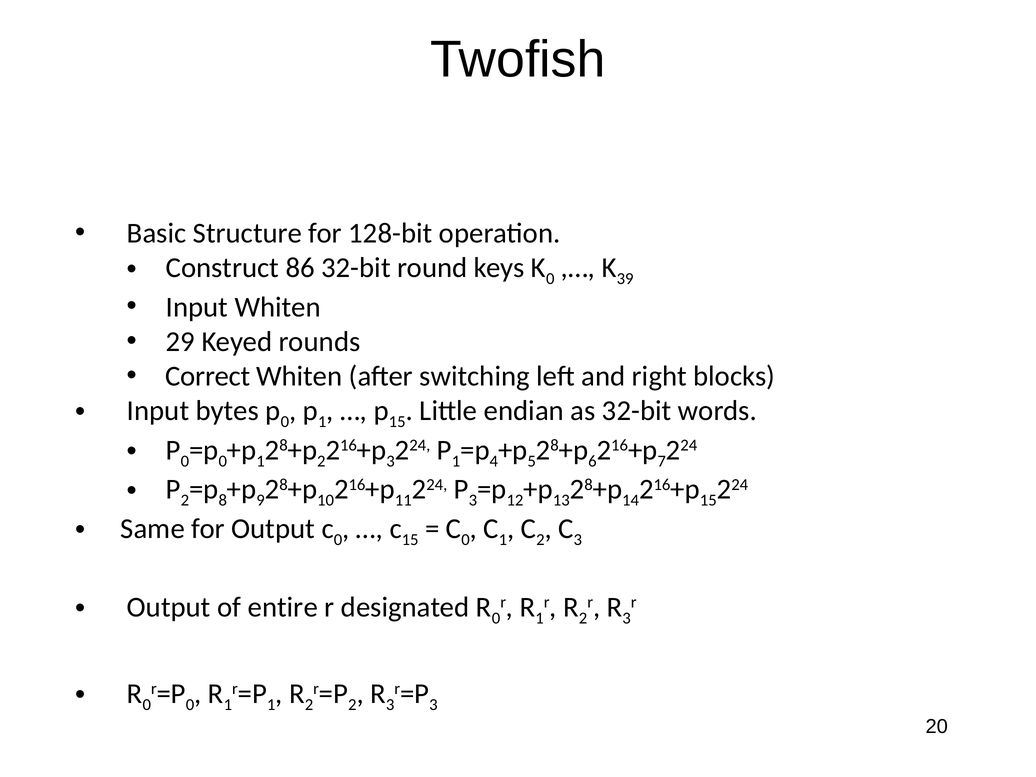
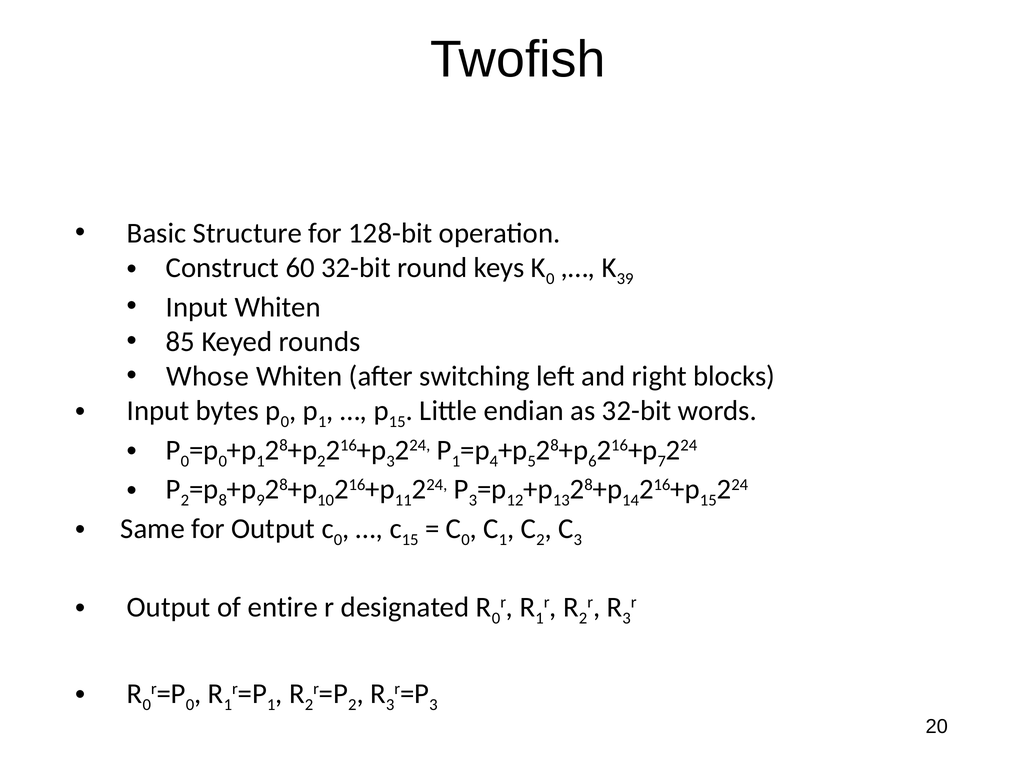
86: 86 -> 60
29: 29 -> 85
Correct: Correct -> Whose
